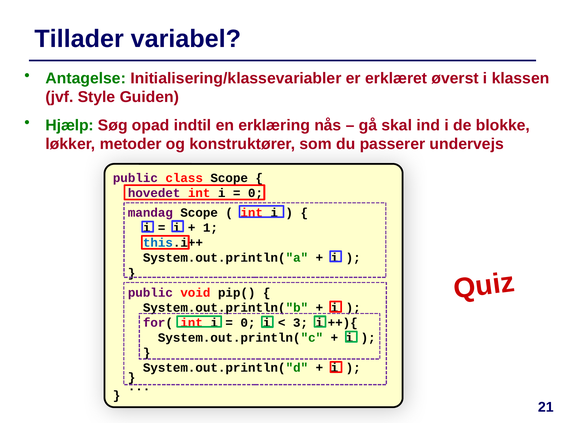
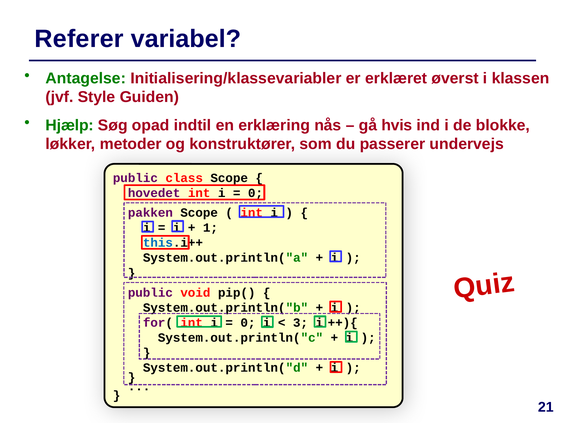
Tillader: Tillader -> Referer
skal: skal -> hvis
mandag: mandag -> pakken
